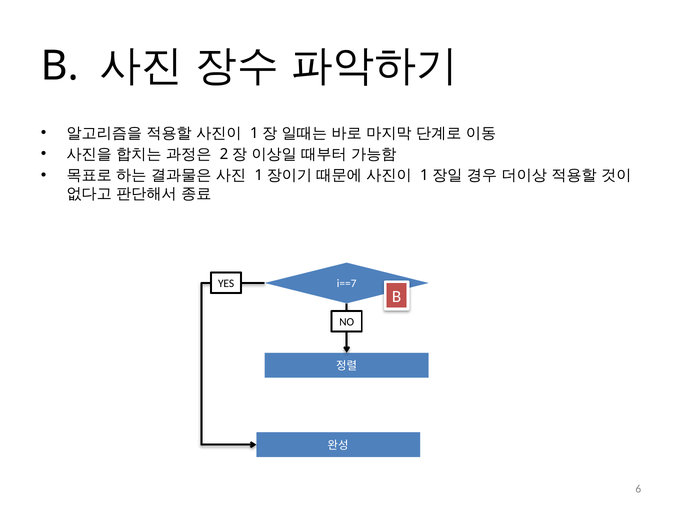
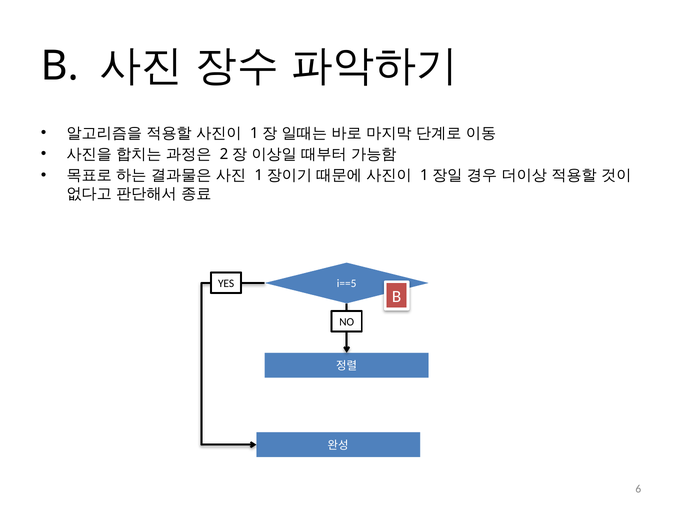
i==7: i==7 -> i==5
